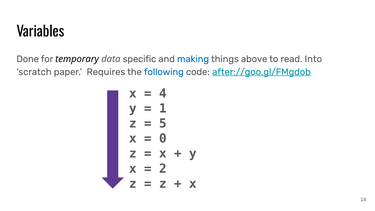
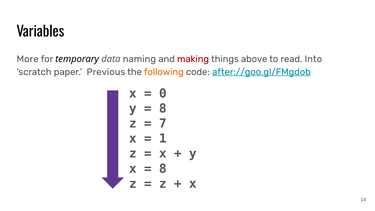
Done: Done -> More
specific: specific -> naming
making colour: blue -> red
Requires: Requires -> Previous
following colour: blue -> orange
4: 4 -> 0
1 at (163, 109): 1 -> 8
5: 5 -> 7
0: 0 -> 1
2 at (163, 169): 2 -> 8
